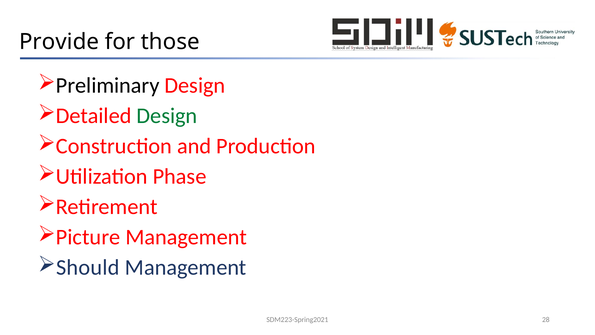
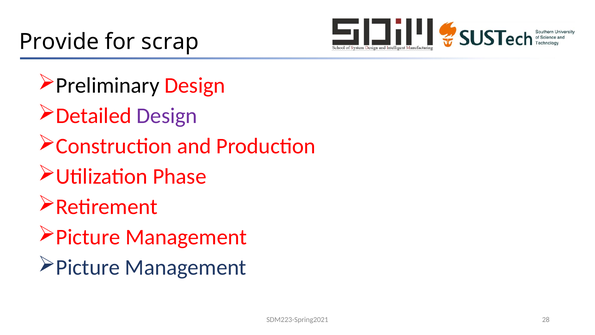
those: those -> scrap
Design at (167, 116) colour: green -> purple
Should at (88, 267): Should -> Picture
